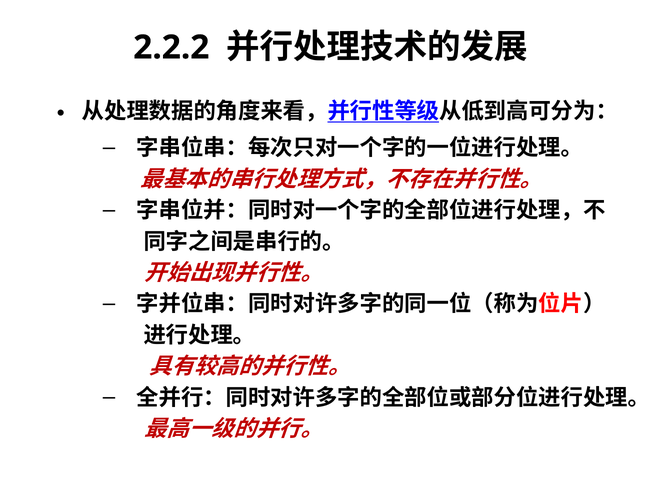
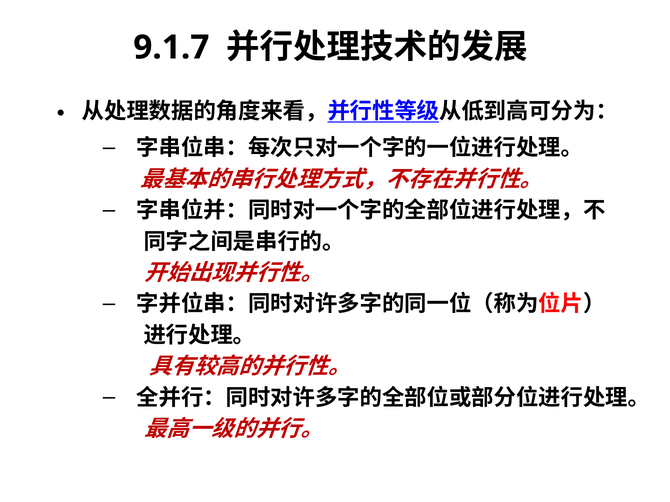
2.2.2: 2.2.2 -> 9.1.7
